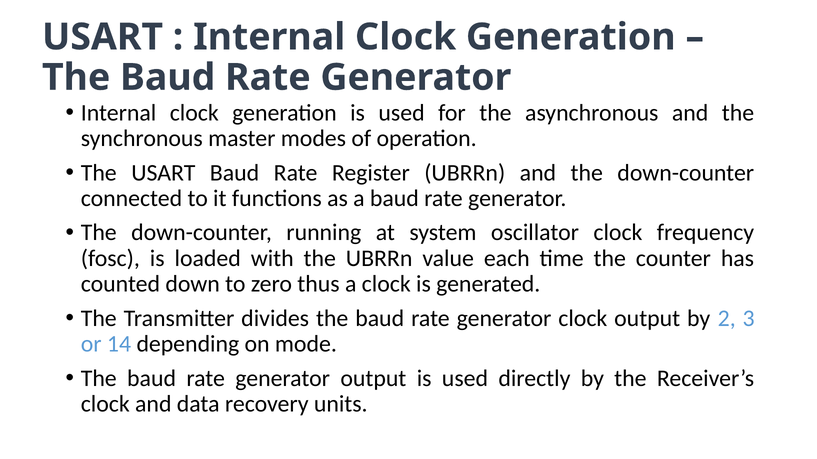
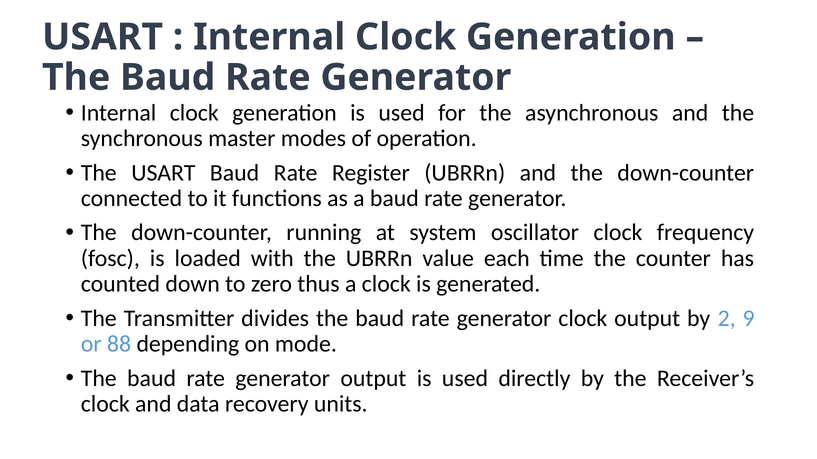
3: 3 -> 9
14: 14 -> 88
